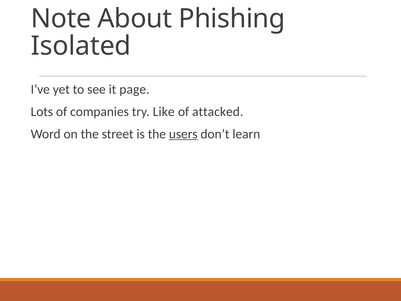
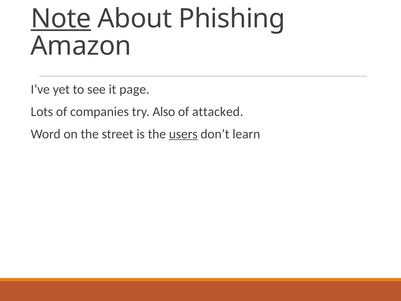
Note underline: none -> present
Isolated: Isolated -> Amazon
Like: Like -> Also
